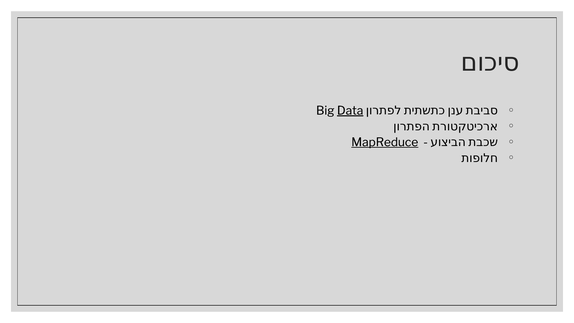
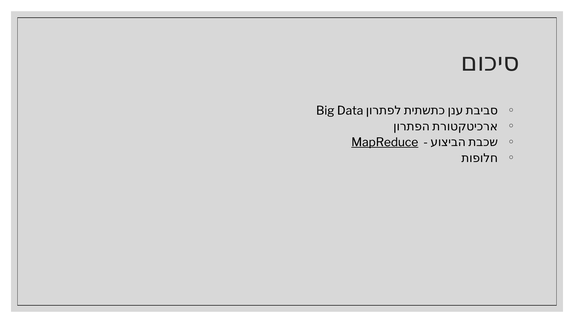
Data underline: present -> none
